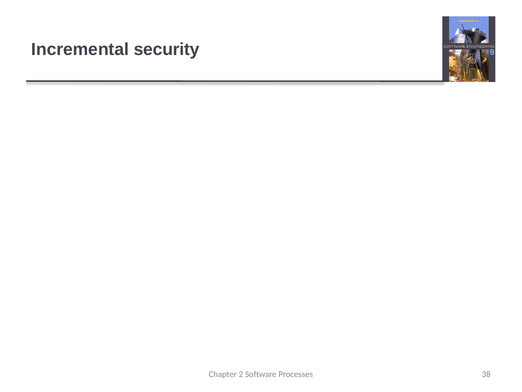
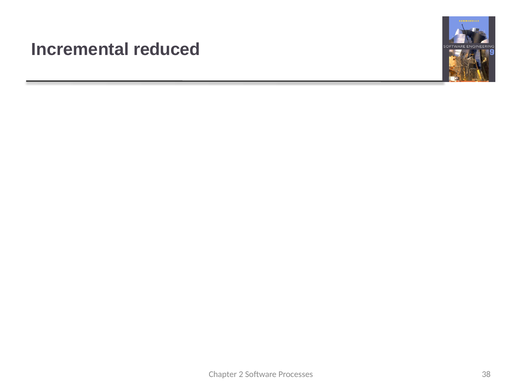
security: security -> reduced
